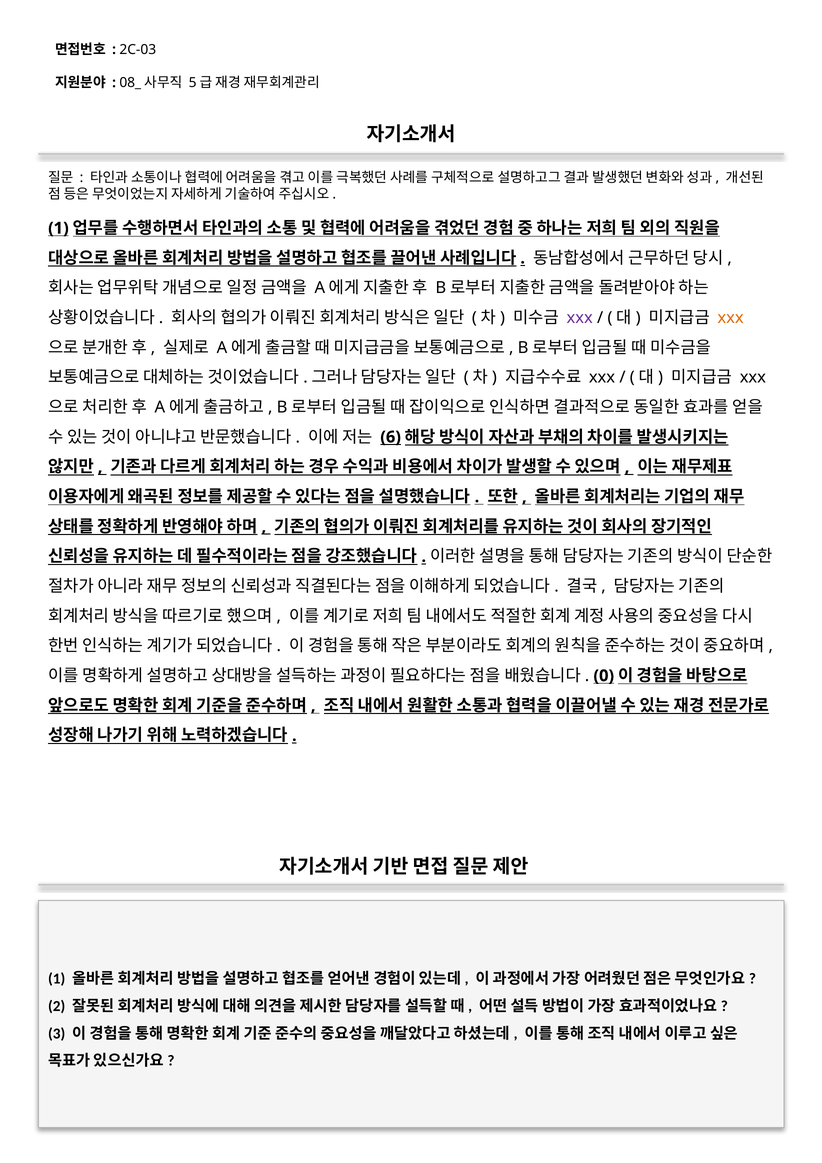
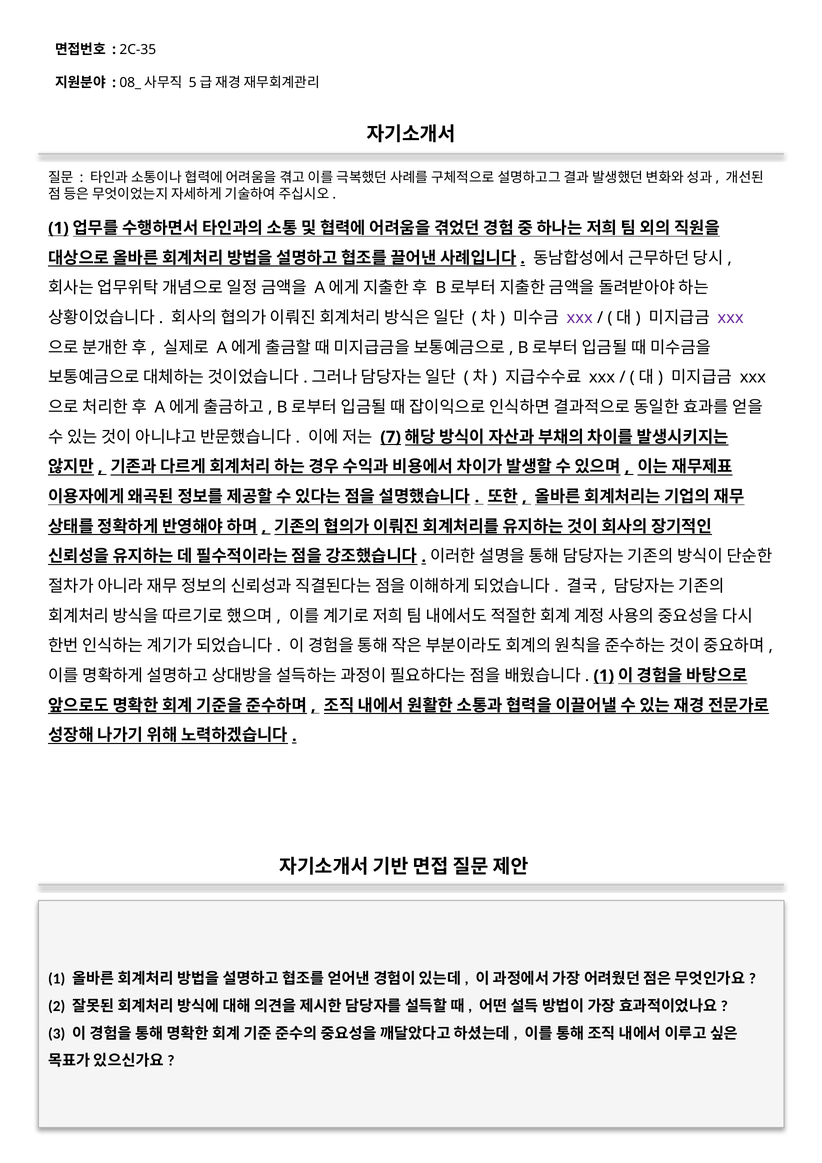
2C-03: 2C-03 -> 2C-35
xxx at (731, 318) colour: orange -> purple
6: 6 -> 7
0 at (604, 676): 0 -> 1
